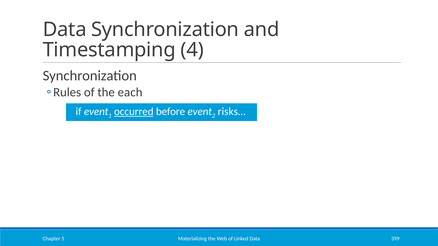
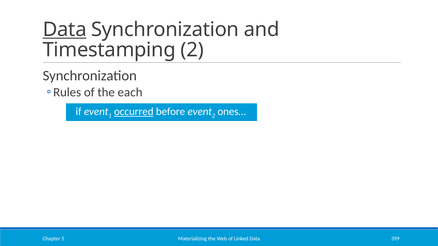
Data at (65, 30) underline: none -> present
Timestamping 4: 4 -> 2
risks…: risks… -> ones…
